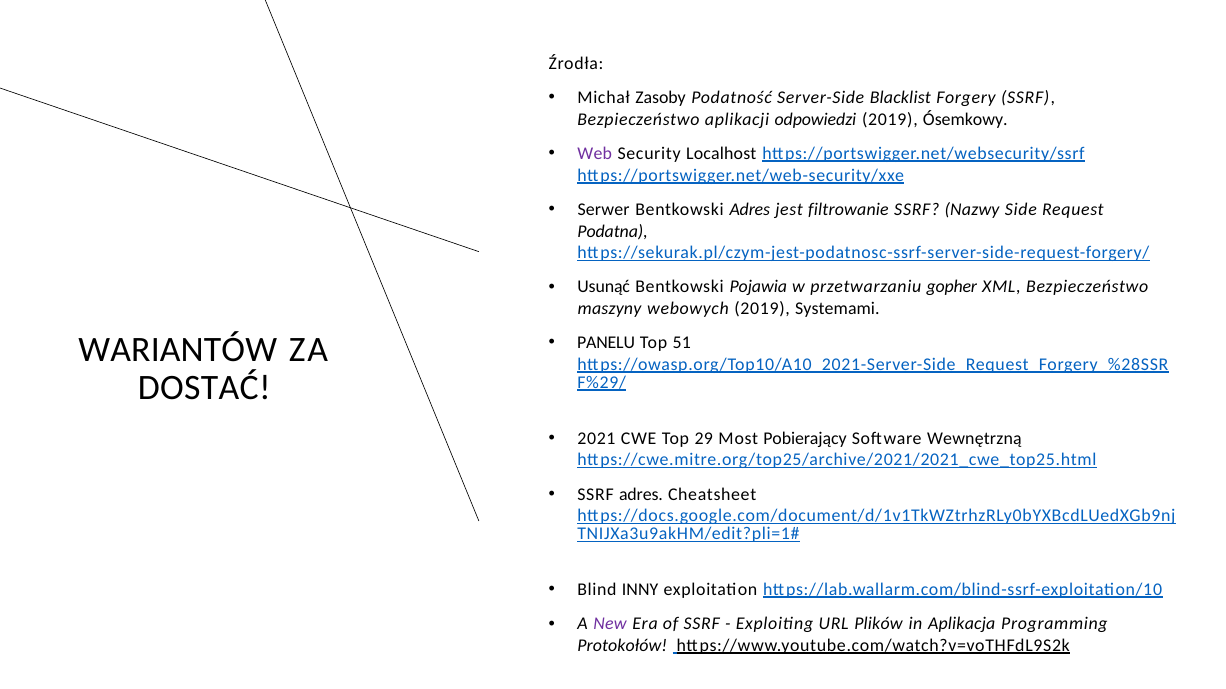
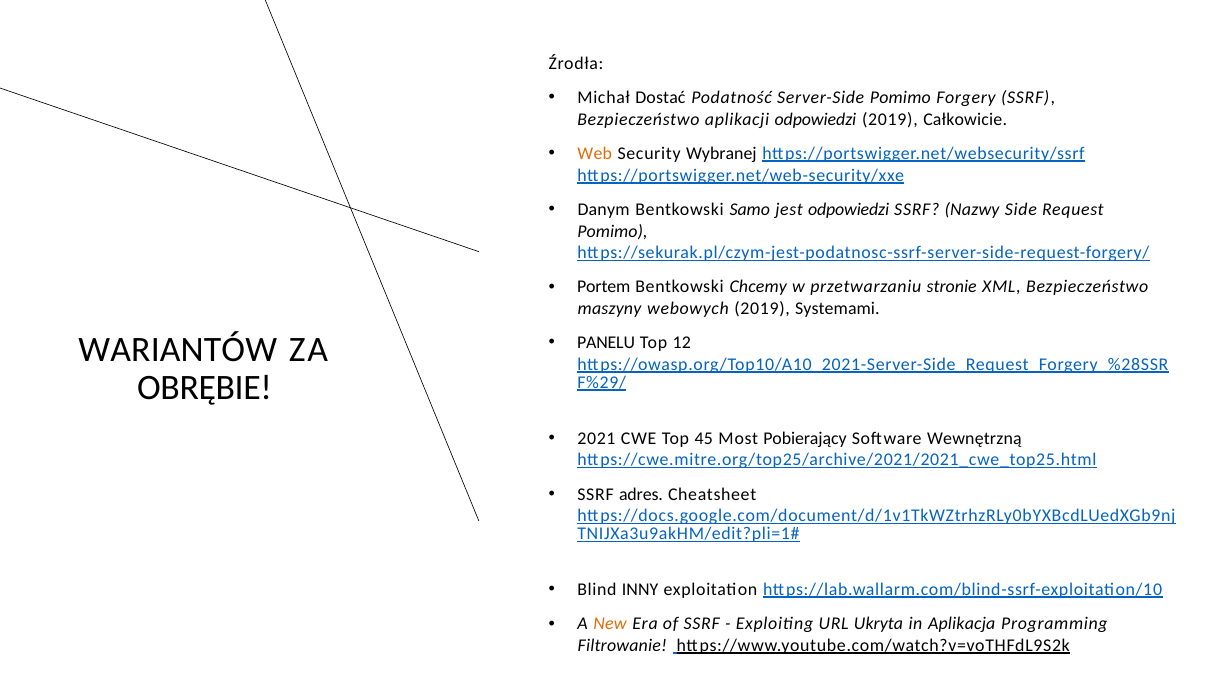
Zasoby: Zasoby -> Dostać
Server-Side Blacklist: Blacklist -> Pomimo
Ósemkowy: Ósemkowy -> Całkowicie
Web colour: purple -> orange
Localhost: Localhost -> Wybranej
Serwer: Serwer -> Danym
Bentkowski Adres: Adres -> Samo
jest filtrowanie: filtrowanie -> odpowiedzi
Podatna at (613, 231): Podatna -> Pomimo
Usunąć: Usunąć -> Portem
Pojawia: Pojawia -> Chcemy
gopher: gopher -> stronie
51: 51 -> 12
DOSTAĆ: DOSTAĆ -> OBRĘBIE
29: 29 -> 45
New colour: purple -> orange
Plików: Plików -> Ukryta
Protokołów: Protokołów -> Filtrowanie
